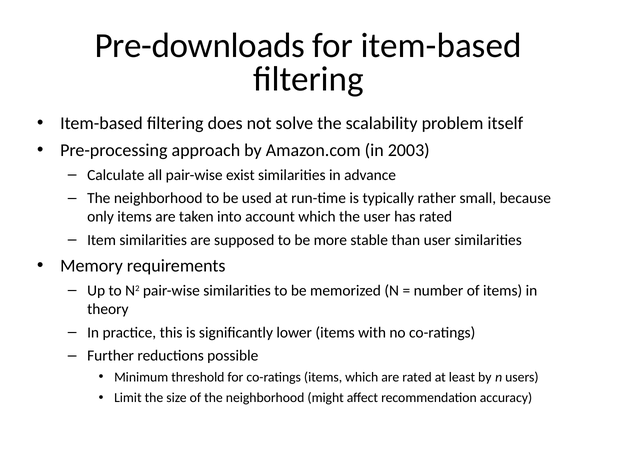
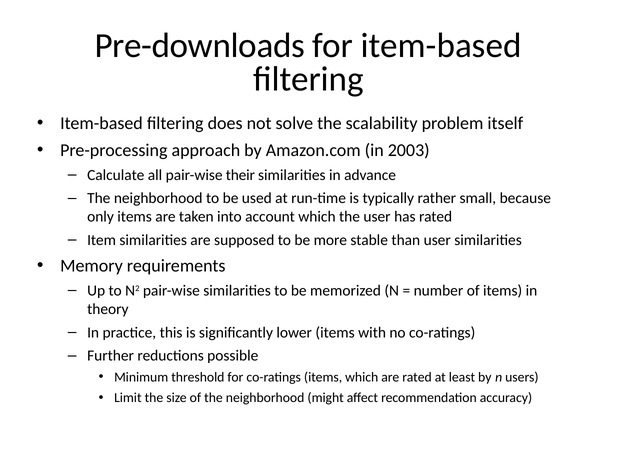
exist: exist -> their
